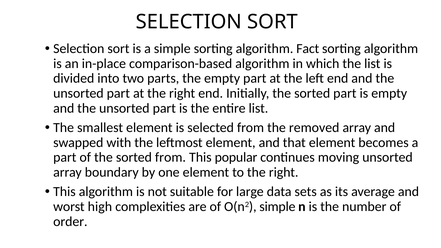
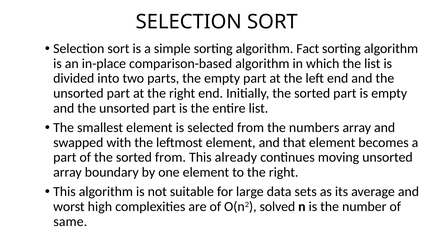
removed: removed -> numbers
popular: popular -> already
Ο(n2 simple: simple -> solved
order: order -> same
